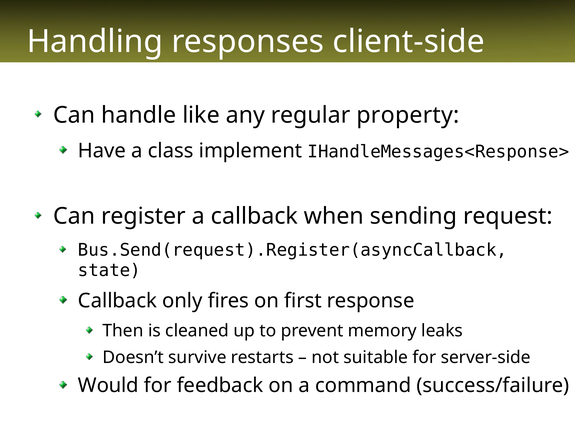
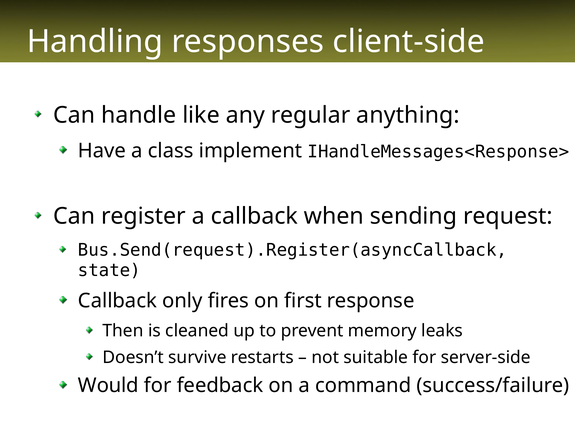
property: property -> anything
